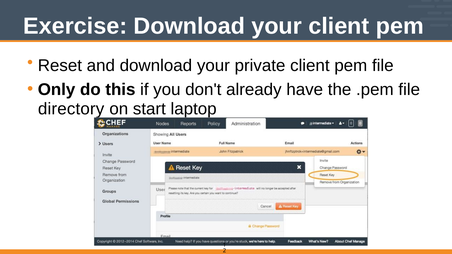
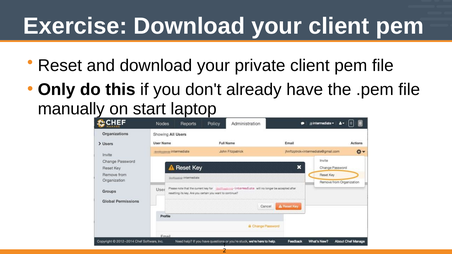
directory: directory -> manually
